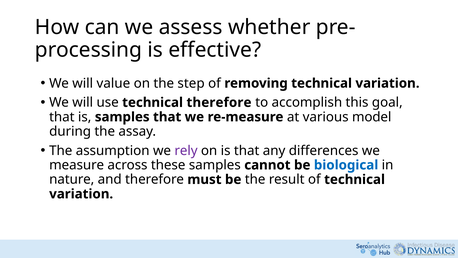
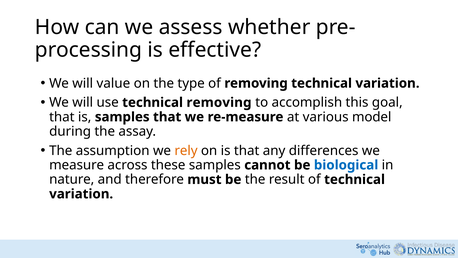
step: step -> type
technical therefore: therefore -> removing
rely colour: purple -> orange
